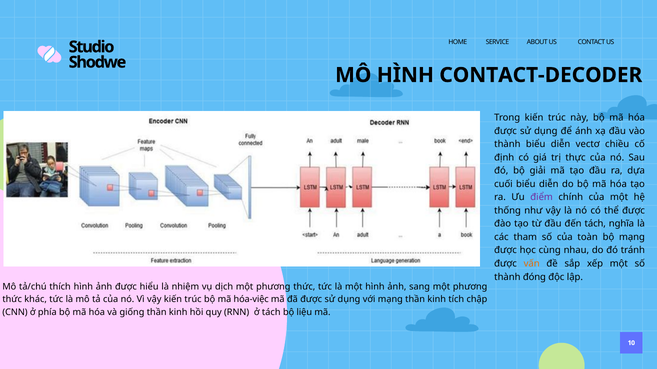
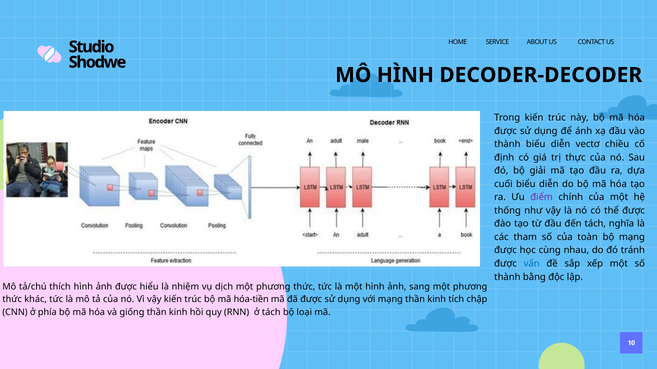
CONTACT-DECODER: CONTACT-DECODER -> DECODER-DECODER
vấn colour: orange -> blue
đóng: đóng -> bằng
hóa-việc: hóa-việc -> hóa-tiền
liệu: liệu -> loại
